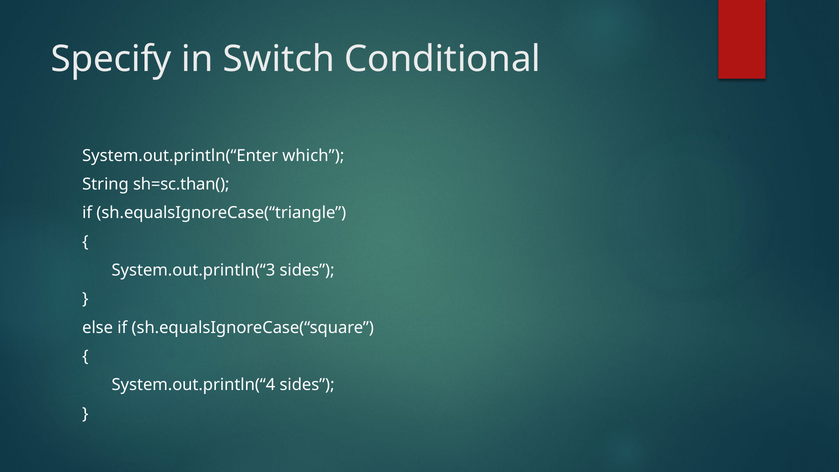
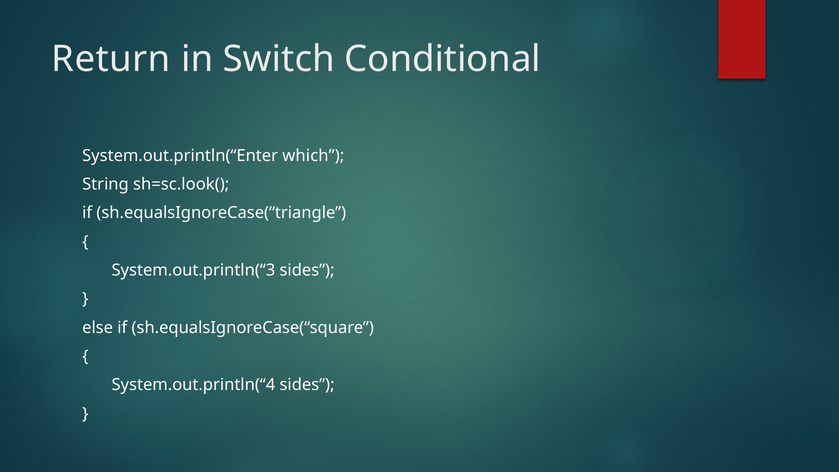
Specify: Specify -> Return
sh=sc.than(: sh=sc.than( -> sh=sc.look(
